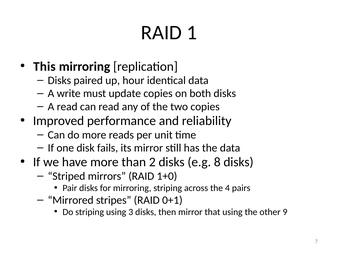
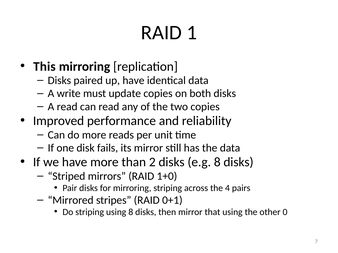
up hour: hour -> have
using 3: 3 -> 8
9: 9 -> 0
